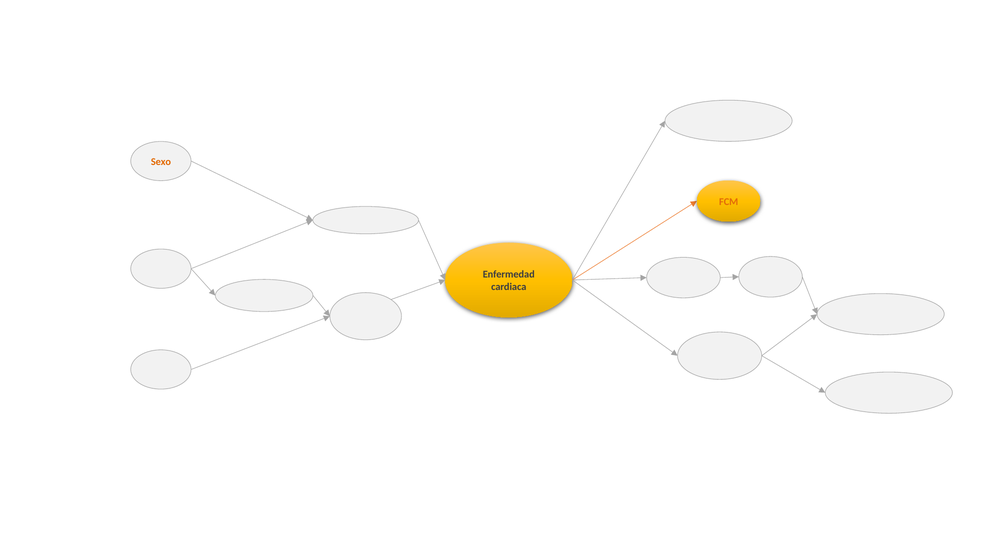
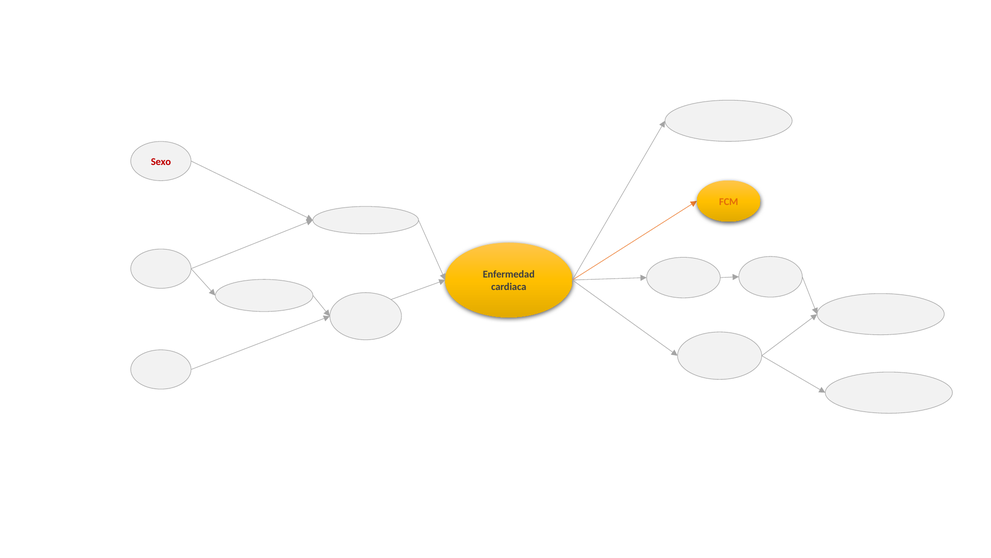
Sexo colour: orange -> red
